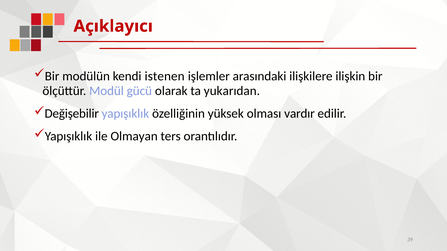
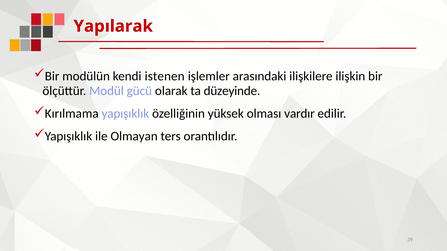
Açıklayıcı: Açıklayıcı -> Yapılarak
yukarıdan: yukarıdan -> düzeyinde
Değişebilir: Değişebilir -> Kırılmama
